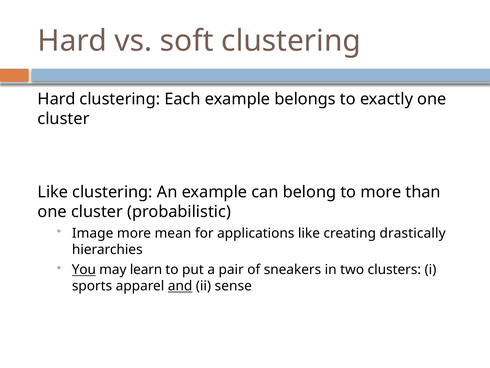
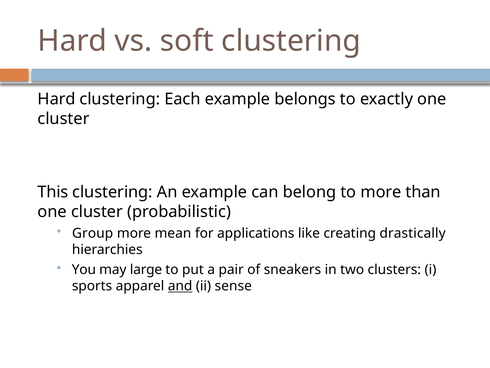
Like at (53, 192): Like -> This
Image: Image -> Group
You underline: present -> none
learn: learn -> large
